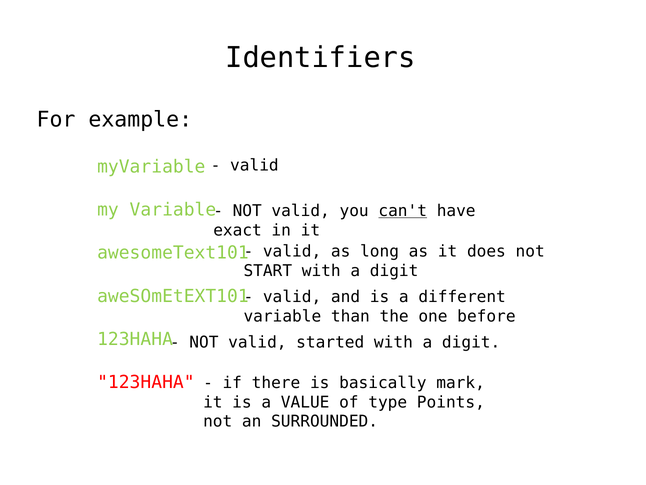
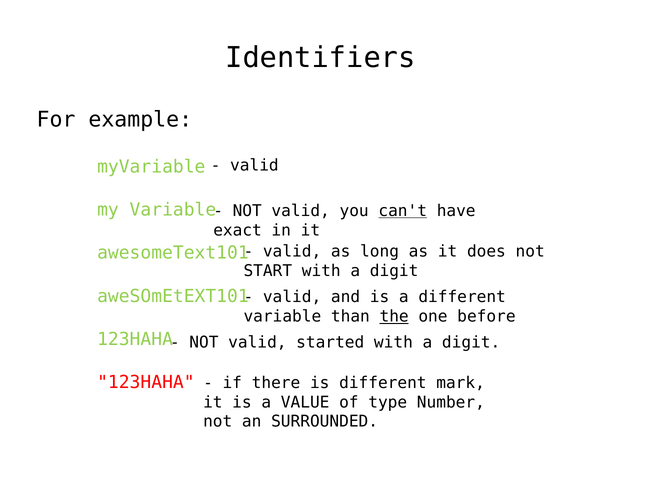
the underline: none -> present
is basically: basically -> different
Points: Points -> Number
